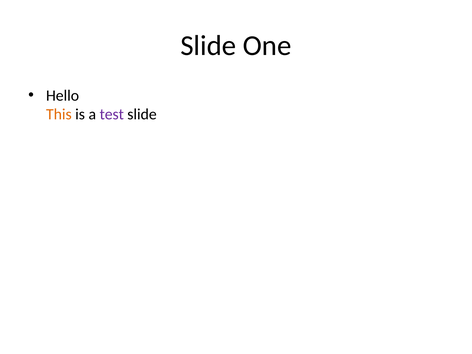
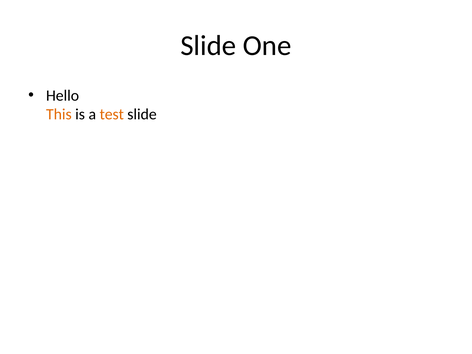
test colour: purple -> orange
